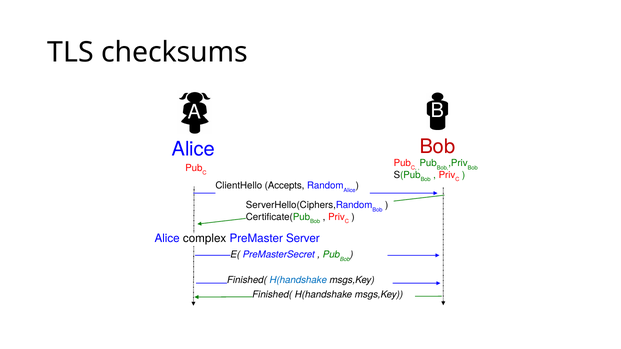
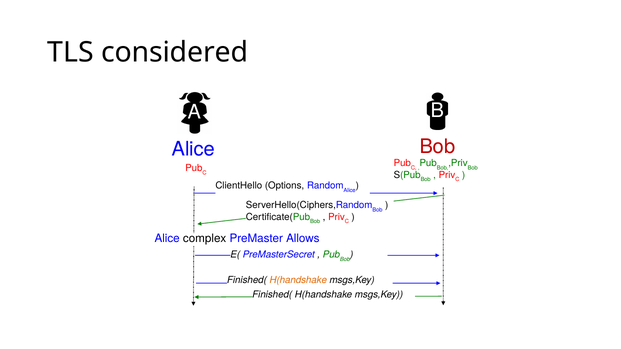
checksums: checksums -> considered
Accepts: Accepts -> Options
Server: Server -> Allows
H(handshake at (298, 280) colour: blue -> orange
